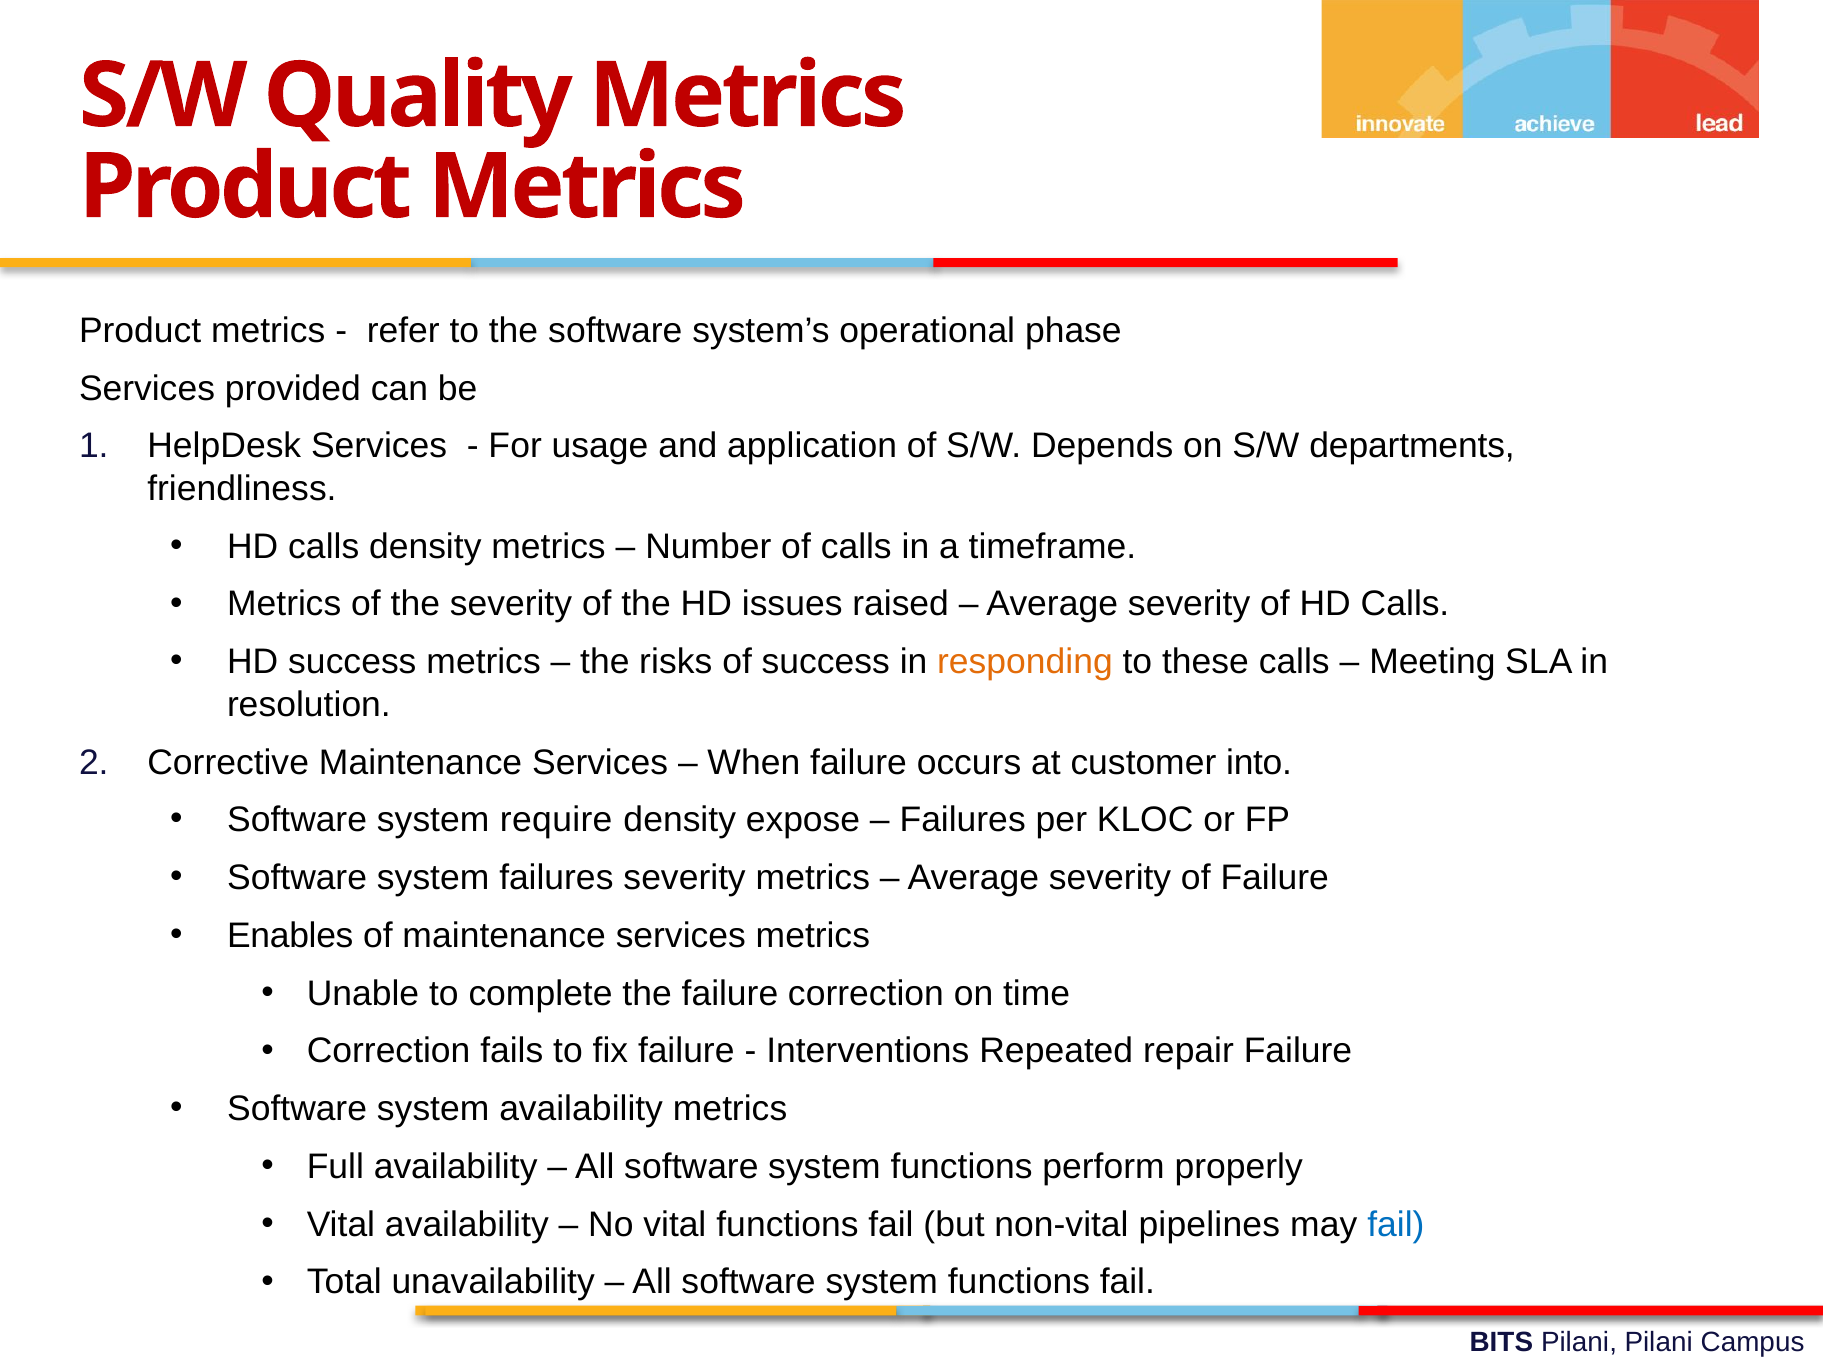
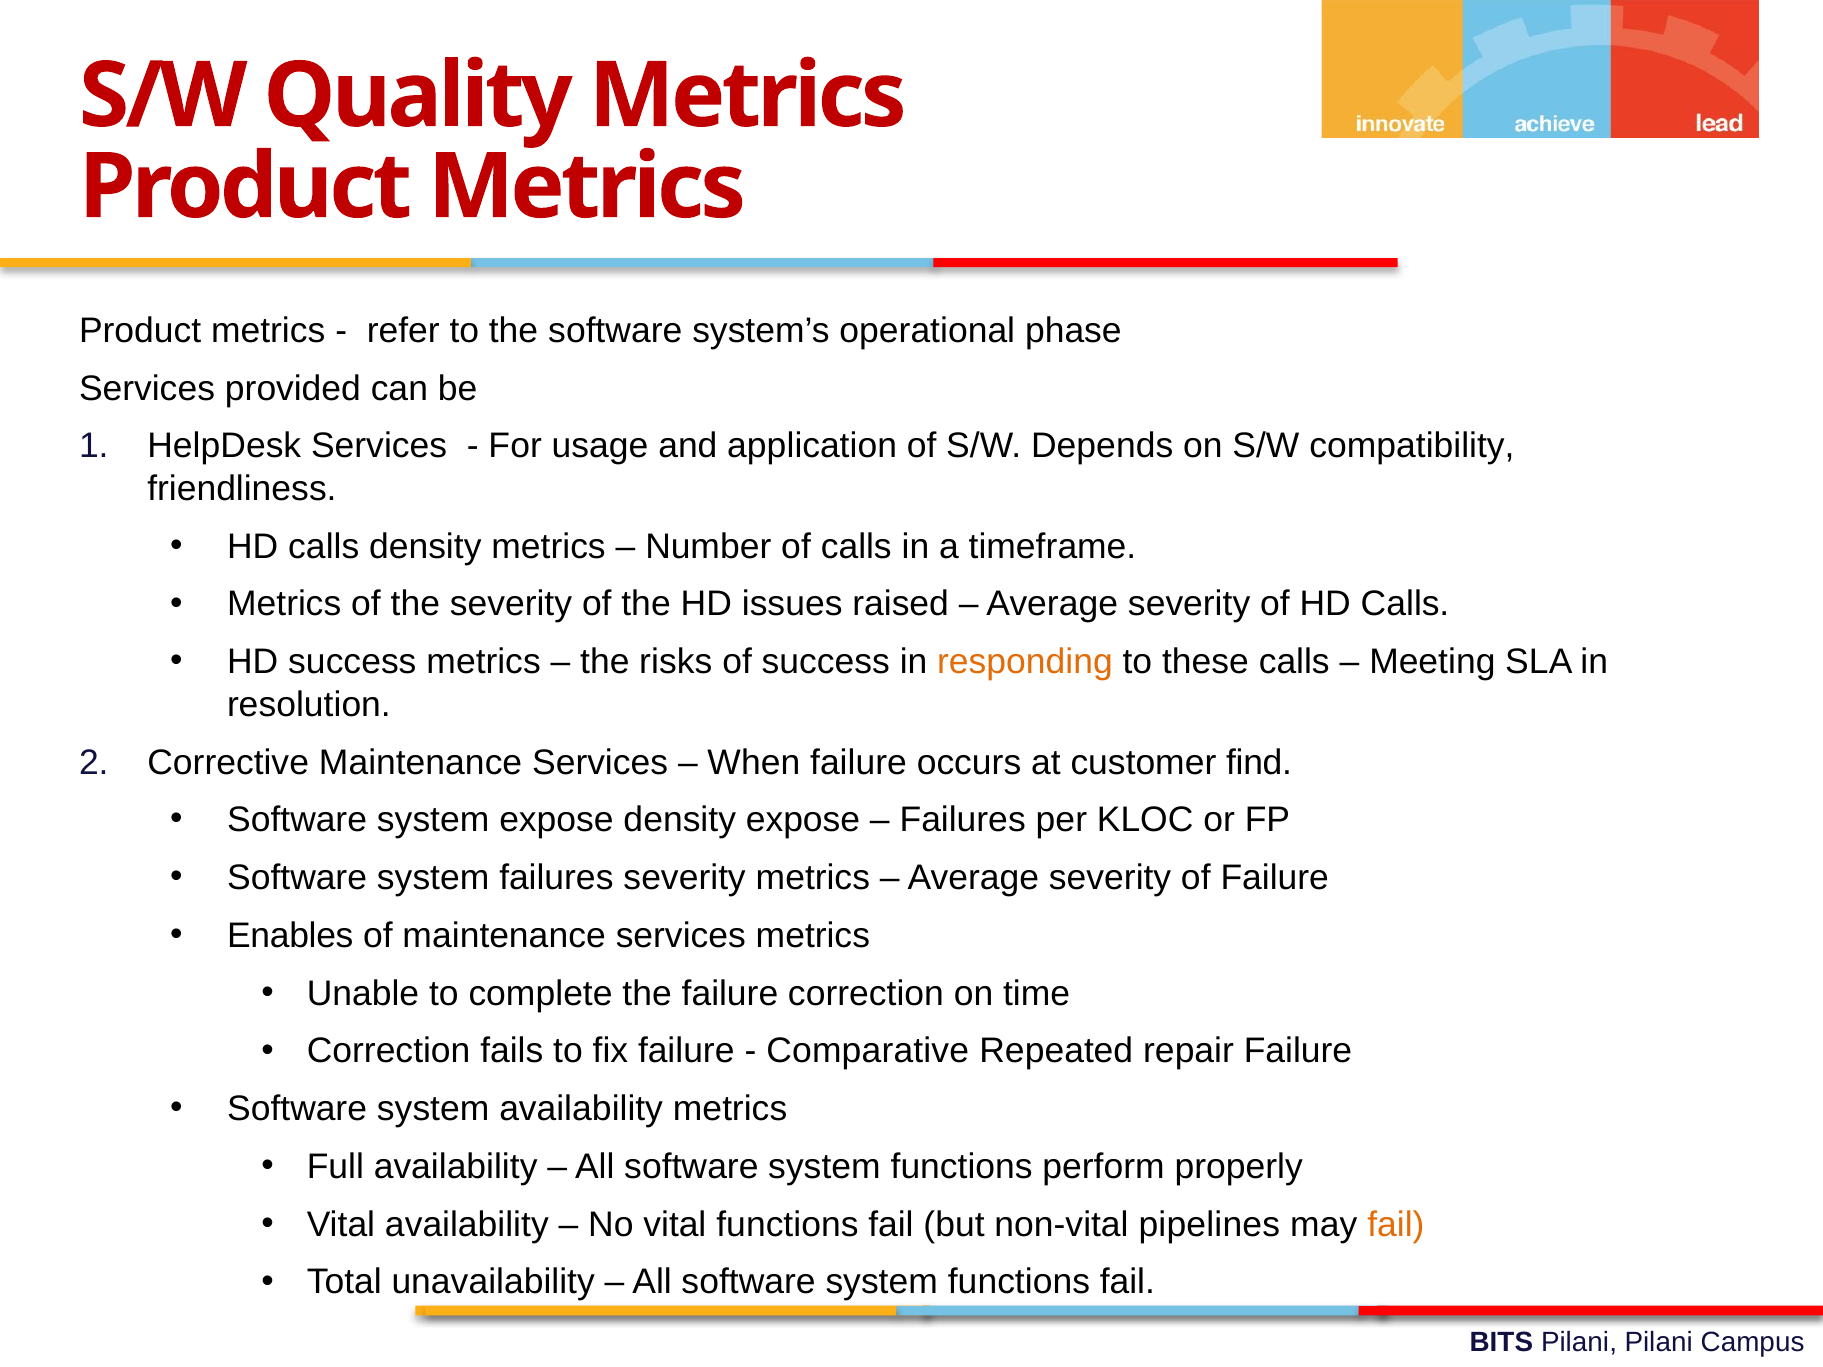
departments: departments -> compatibility
into: into -> find
system require: require -> expose
Interventions: Interventions -> Comparative
fail at (1396, 1225) colour: blue -> orange
